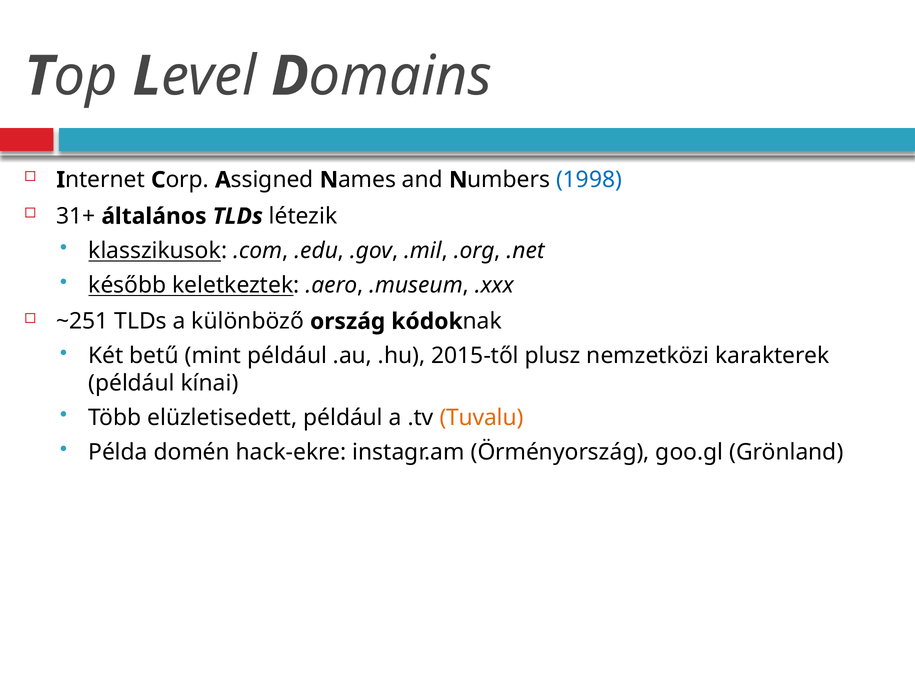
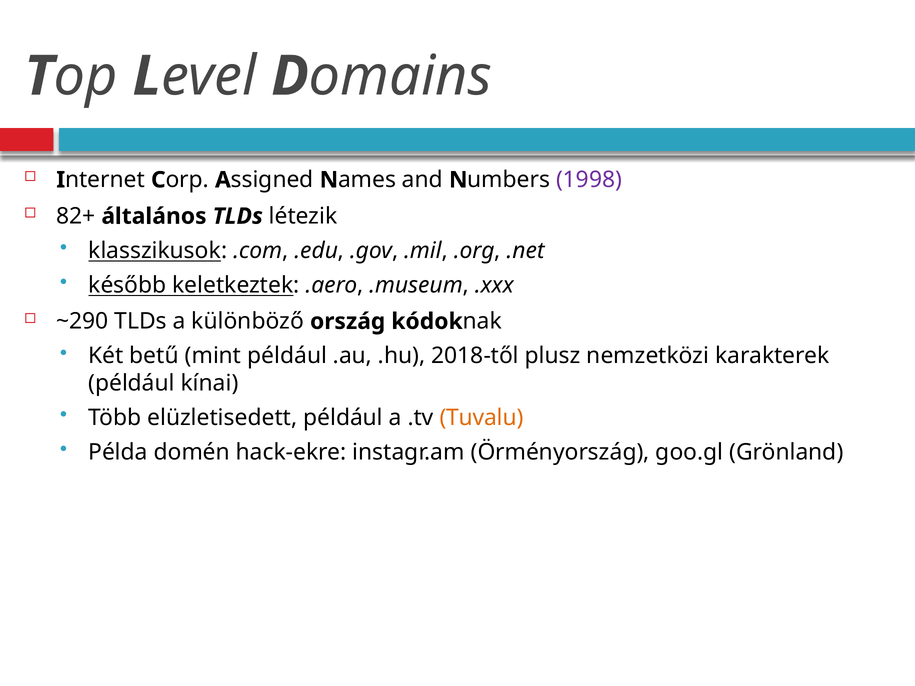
1998 colour: blue -> purple
31+: 31+ -> 82+
~251: ~251 -> ~290
2015-től: 2015-től -> 2018-től
